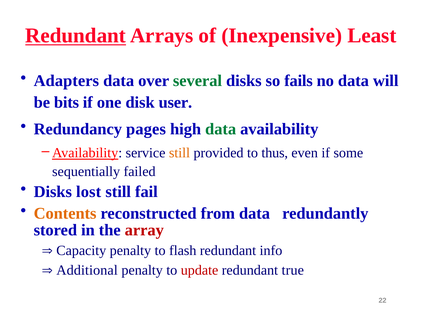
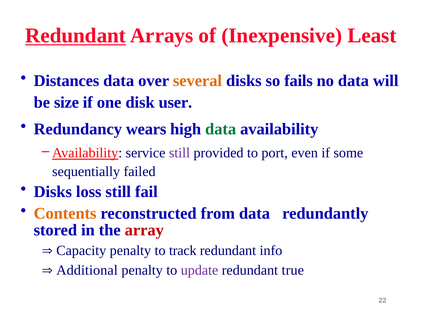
Adapters: Adapters -> Distances
several colour: green -> orange
bits: bits -> size
pages: pages -> wears
still at (179, 153) colour: orange -> purple
thus: thus -> port
lost: lost -> loss
flash: flash -> track
update colour: red -> purple
